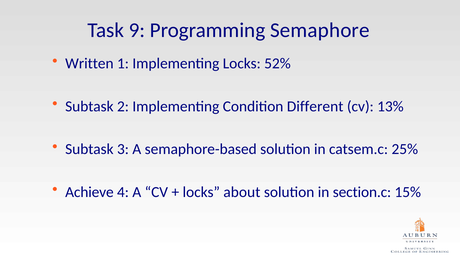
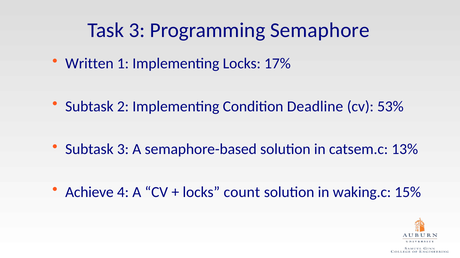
Task 9: 9 -> 3
52%: 52% -> 17%
Different: Different -> Deadline
13%: 13% -> 53%
25%: 25% -> 13%
about: about -> count
section.c: section.c -> waking.c
